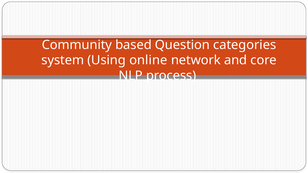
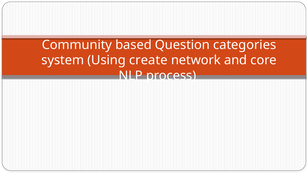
online: online -> create
